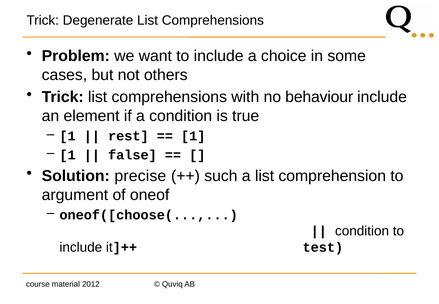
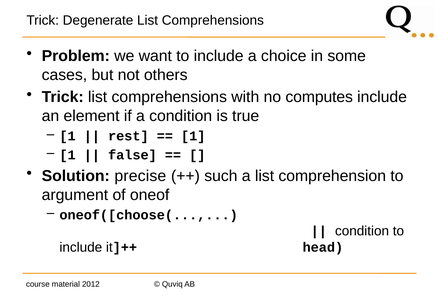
behaviour: behaviour -> computes
test: test -> head
